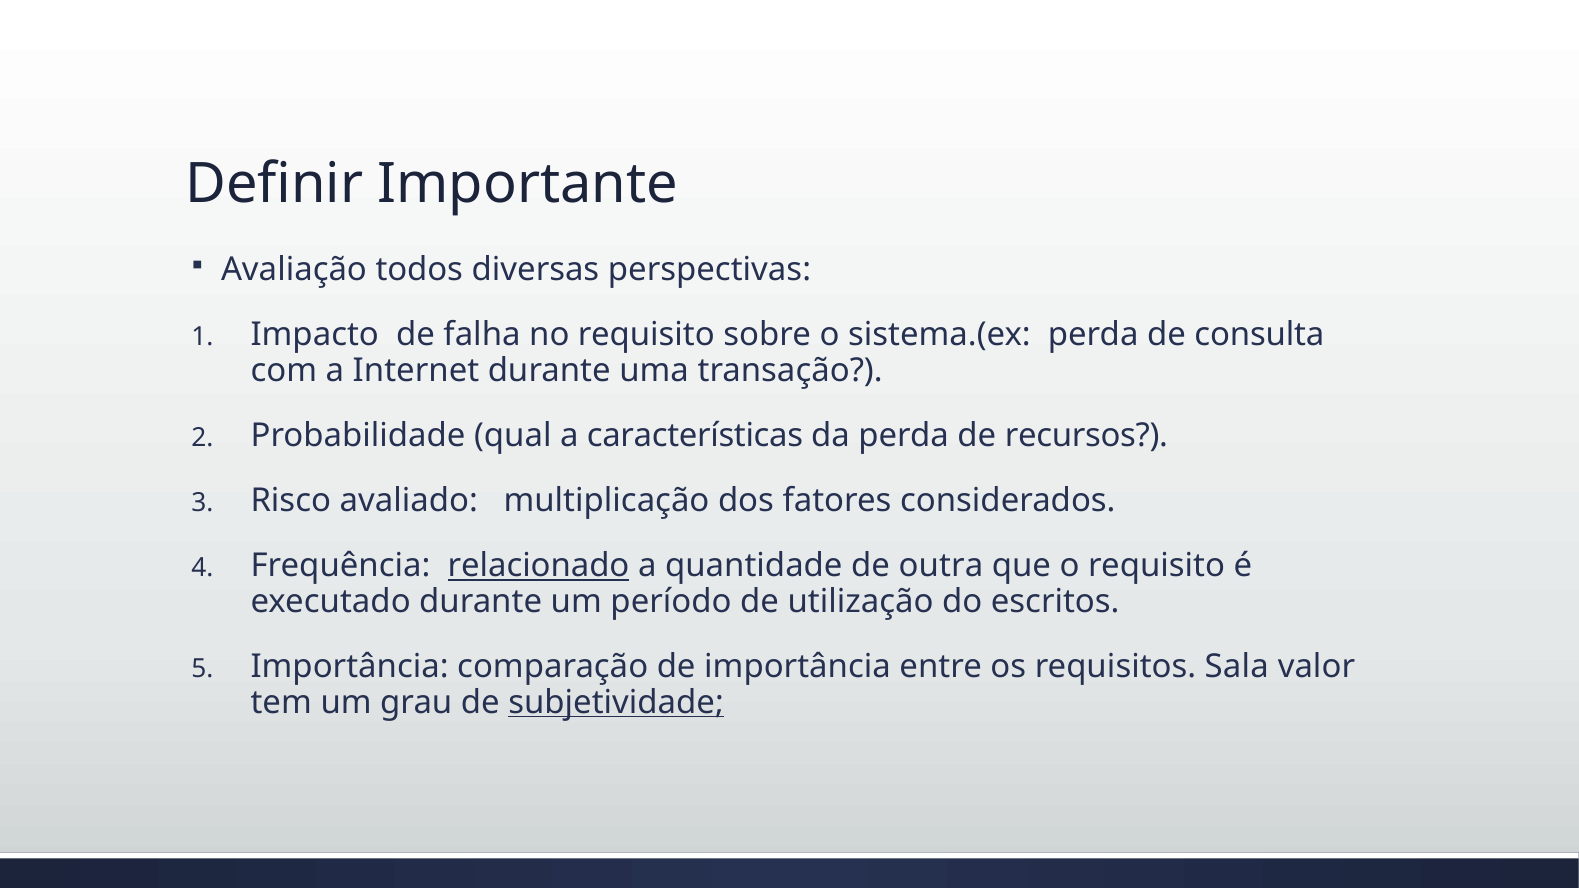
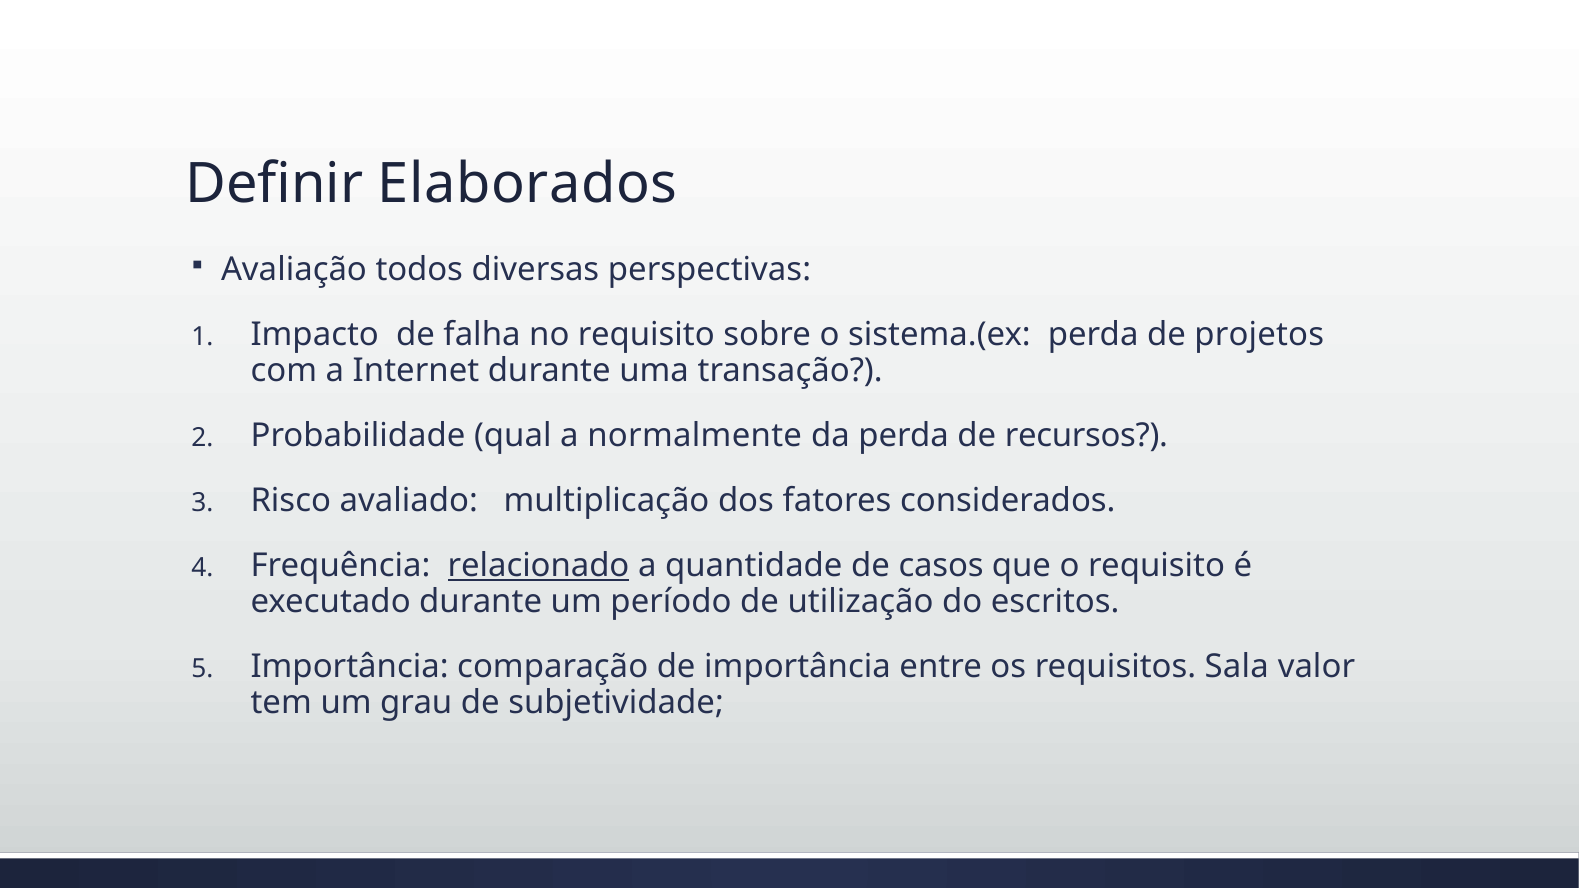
Importante: Importante -> Elaborados
consulta: consulta -> projetos
características: características -> normalmente
outra: outra -> casos
subjetividade underline: present -> none
